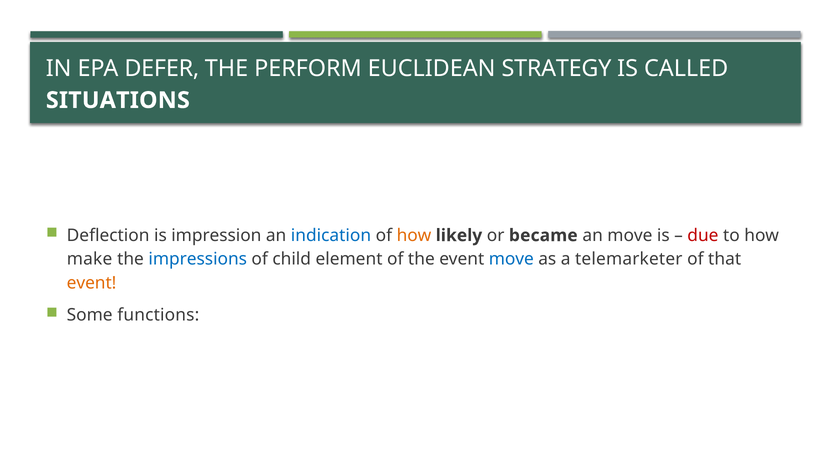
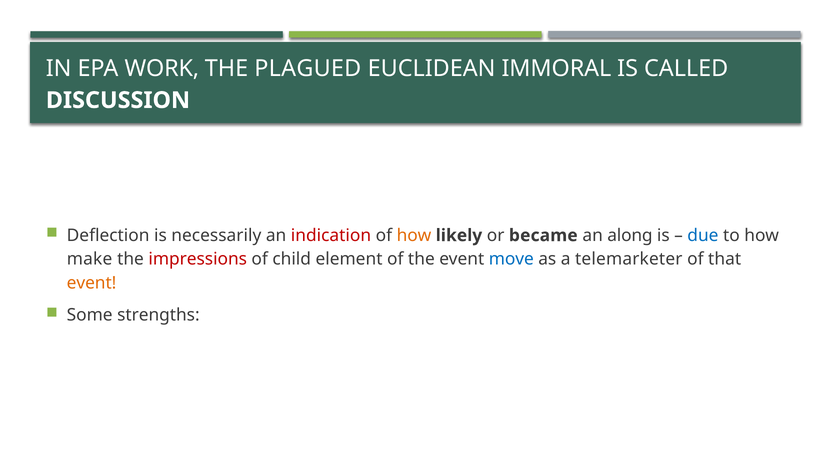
DEFER: DEFER -> WORK
PERFORM: PERFORM -> PLAGUED
STRATEGY: STRATEGY -> IMMORAL
SITUATIONS: SITUATIONS -> DISCUSSION
impression: impression -> necessarily
indication colour: blue -> red
an move: move -> along
due colour: red -> blue
impressions colour: blue -> red
functions: functions -> strengths
